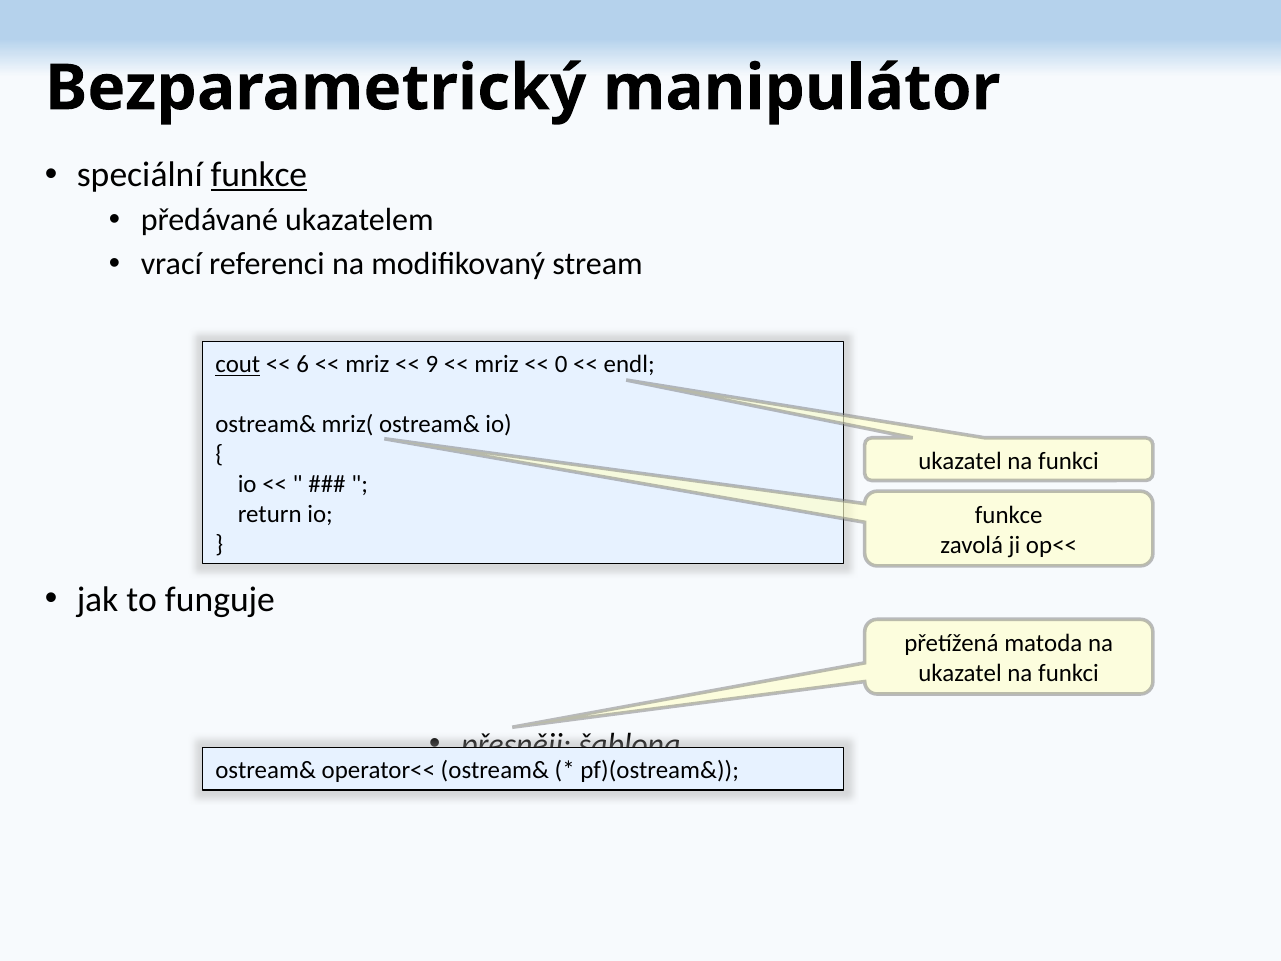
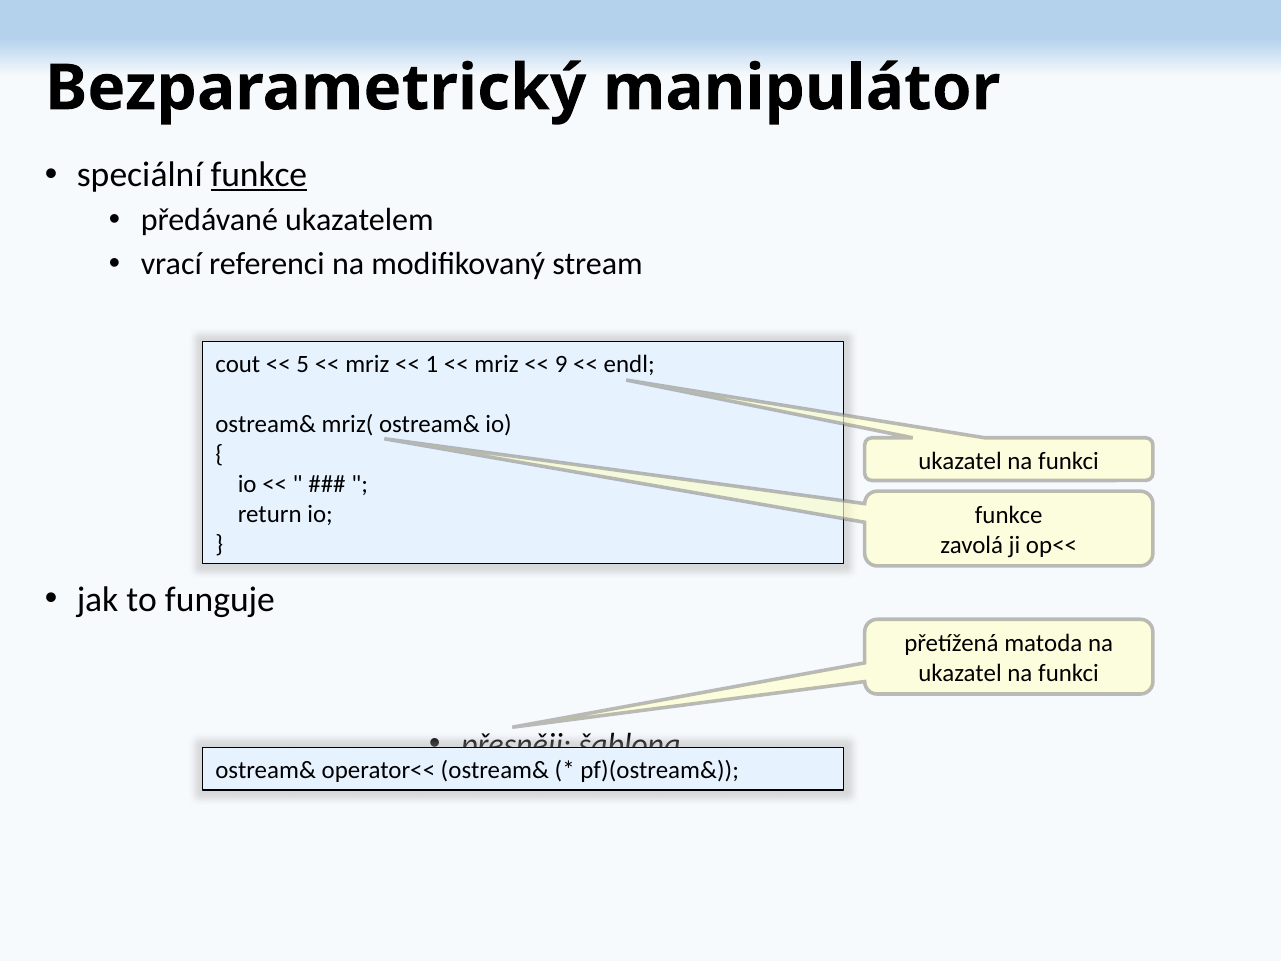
cout underline: present -> none
6: 6 -> 5
9: 9 -> 1
0: 0 -> 9
